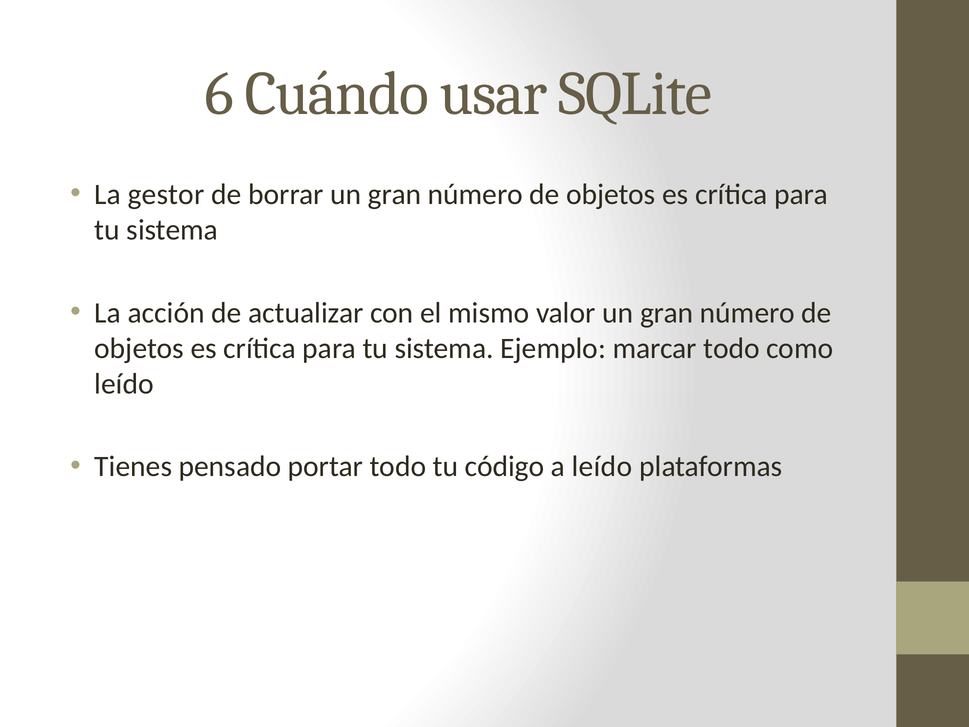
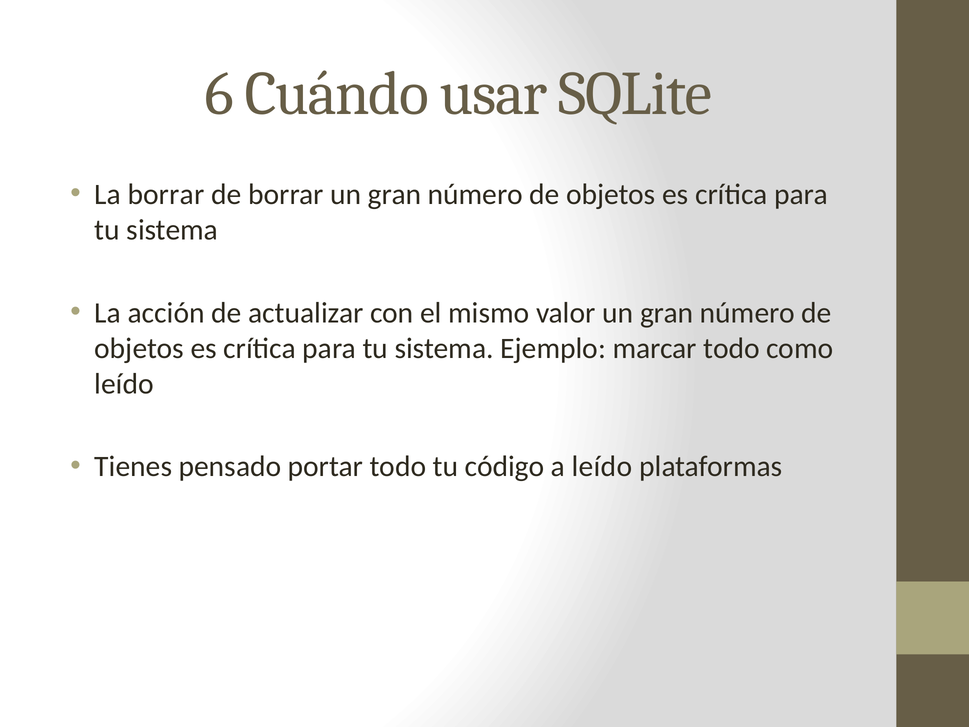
La gestor: gestor -> borrar
